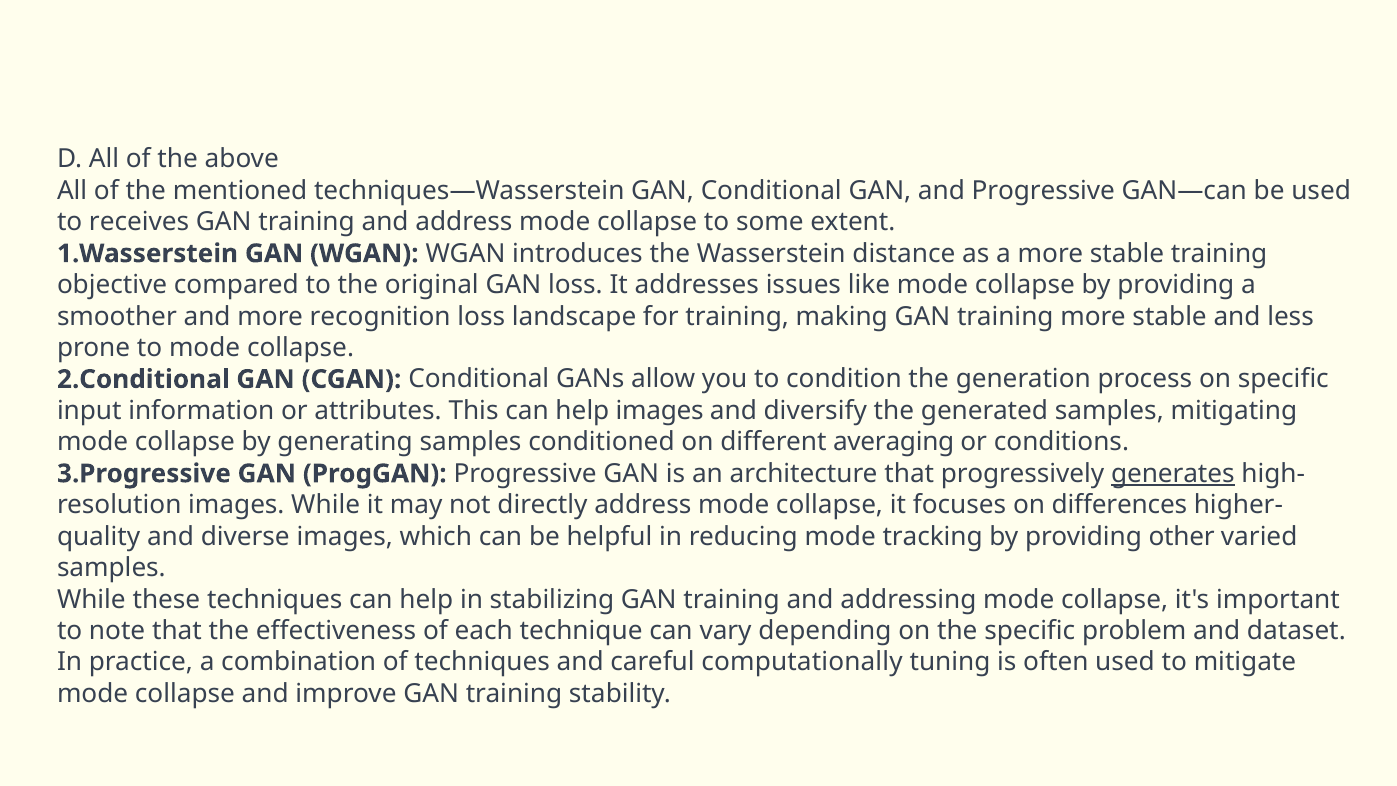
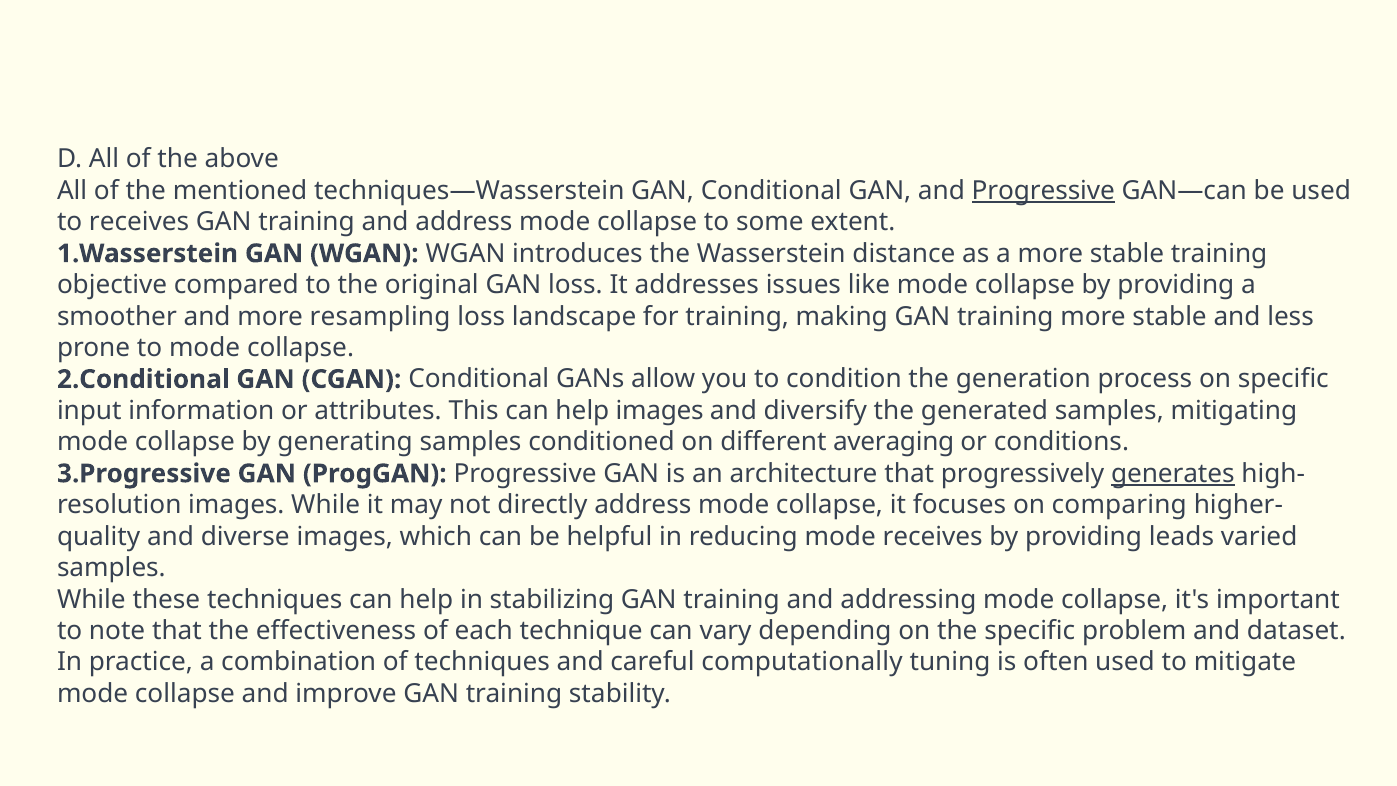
Progressive at (1043, 191) underline: none -> present
recognition: recognition -> resampling
differences: differences -> comparing
mode tracking: tracking -> receives
other: other -> leads
